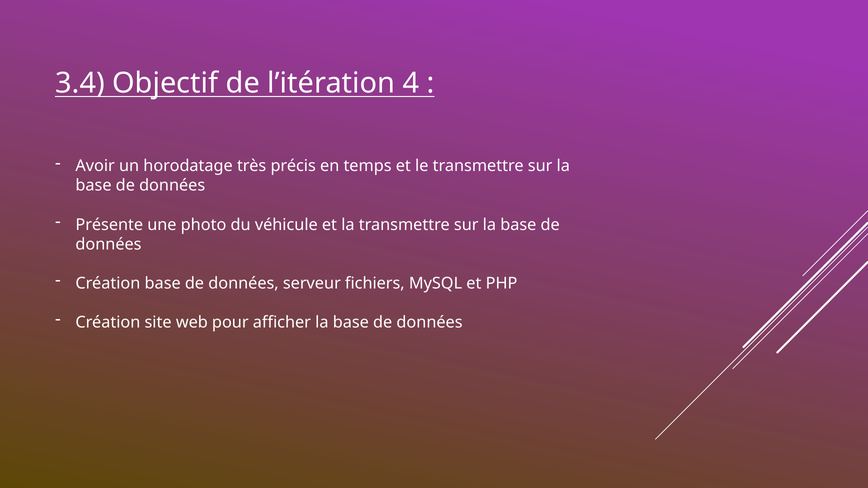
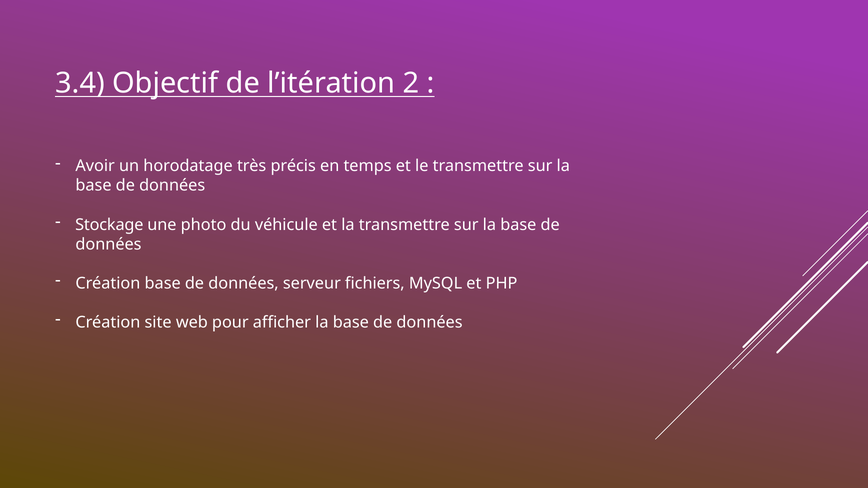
4: 4 -> 2
Présente: Présente -> Stockage
